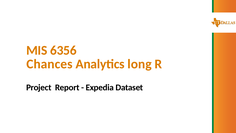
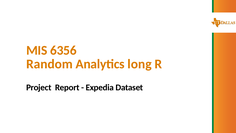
Chances: Chances -> Random
